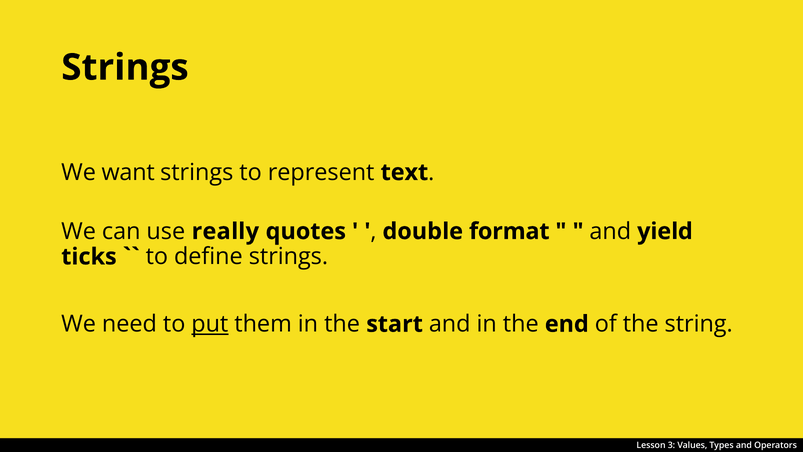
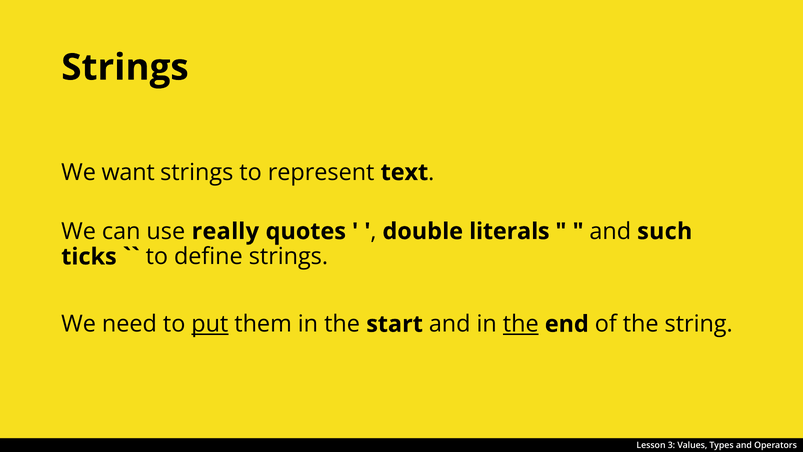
format: format -> literals
yield: yield -> such
the at (521, 324) underline: none -> present
